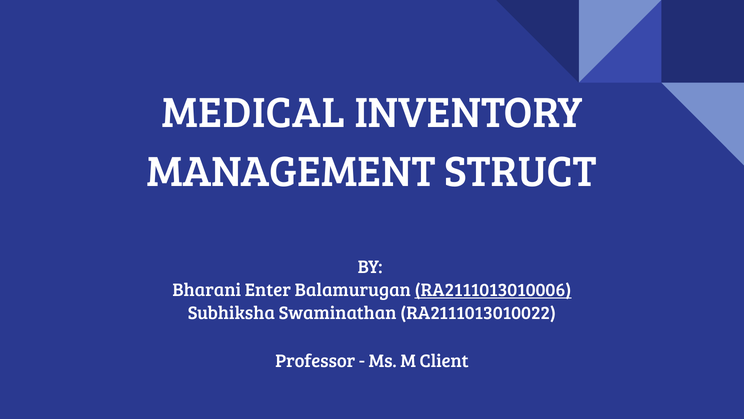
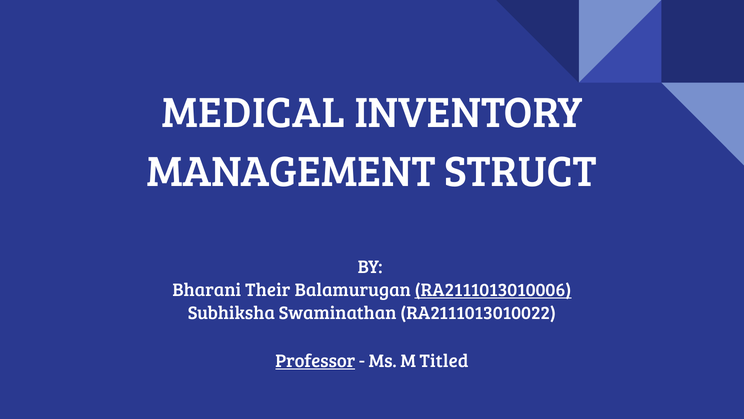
Enter: Enter -> Their
Professor underline: none -> present
Client: Client -> Titled
